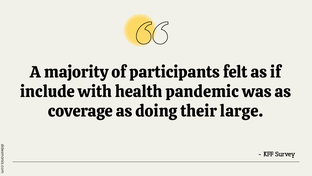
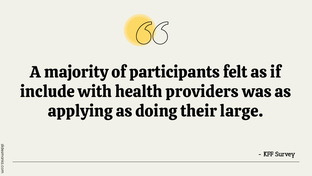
pandemic: pandemic -> providers
coverage: coverage -> applying
